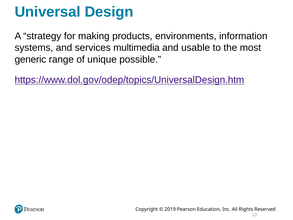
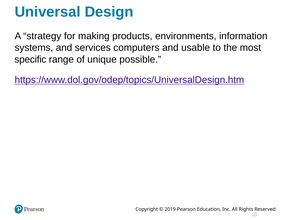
multimedia: multimedia -> computers
generic: generic -> specific
